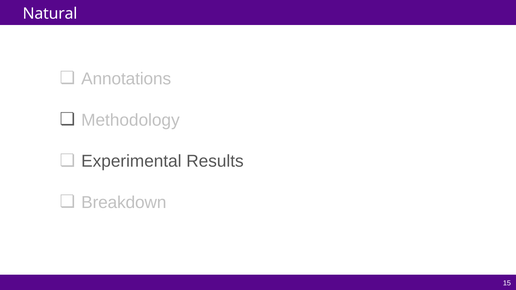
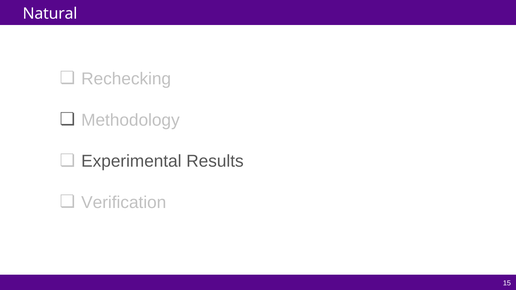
Annotations: Annotations -> Rechecking
Breakdown: Breakdown -> Verification
